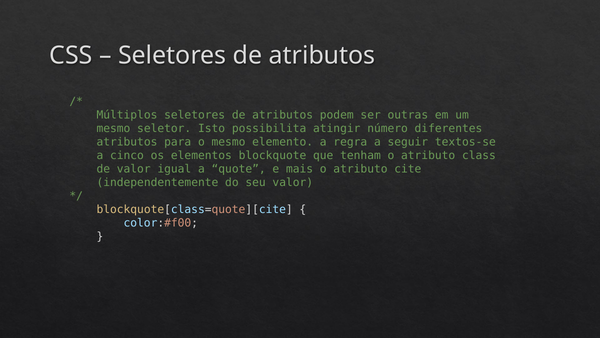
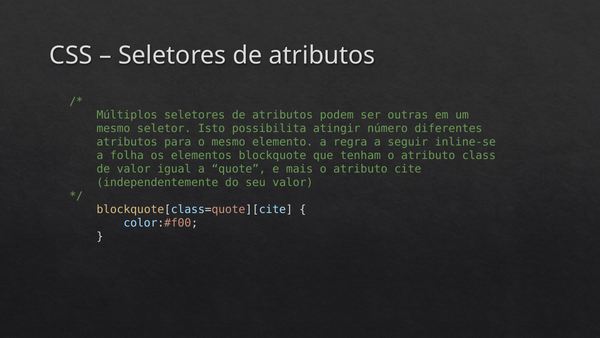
textos-se: textos-se -> inline-se
cinco: cinco -> folha
